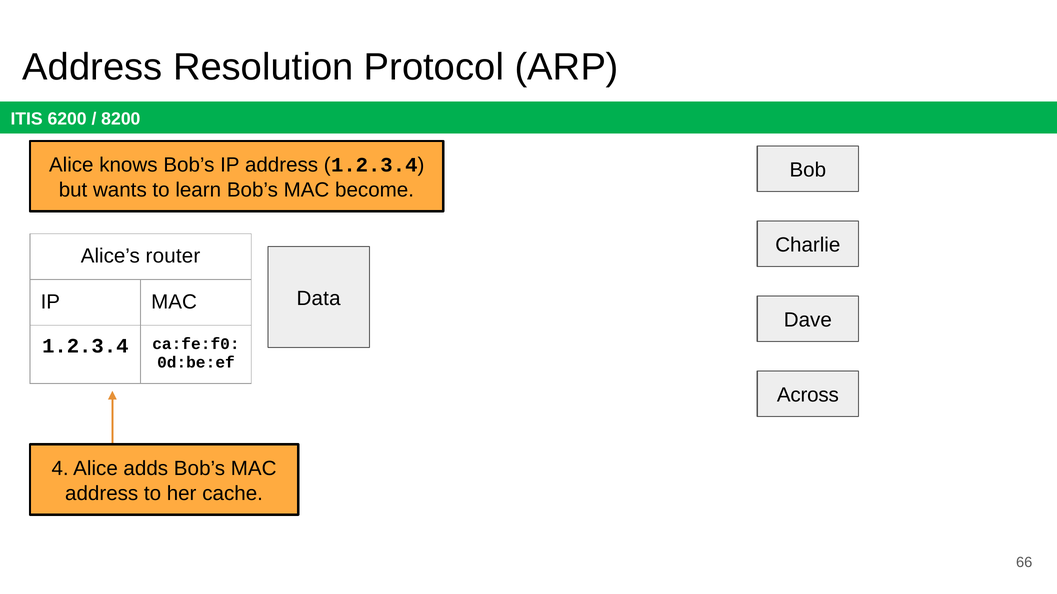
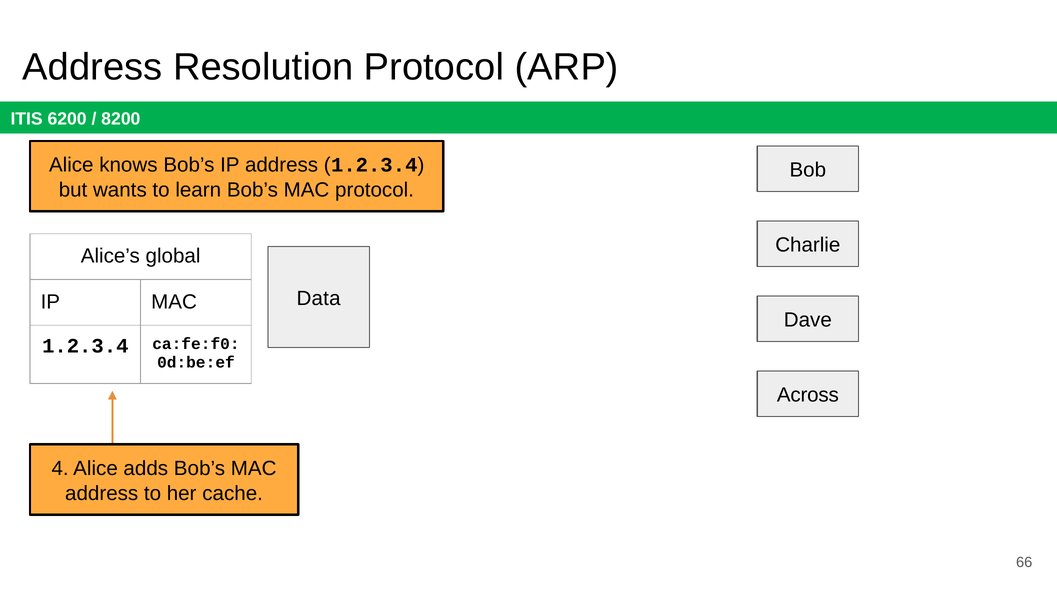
MAC become: become -> protocol
router: router -> global
